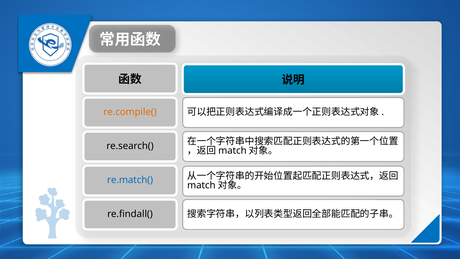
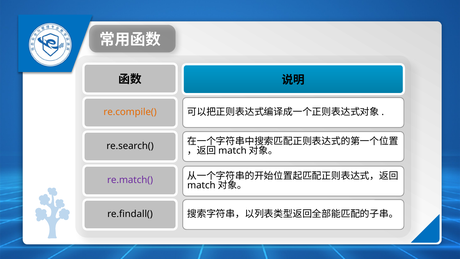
re.match( colour: blue -> purple
